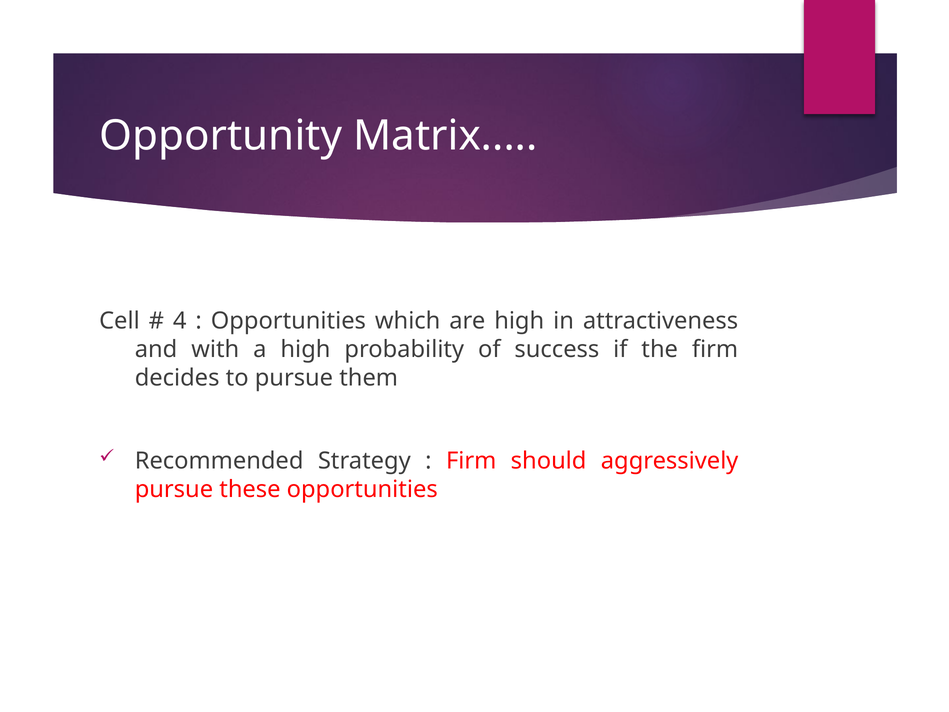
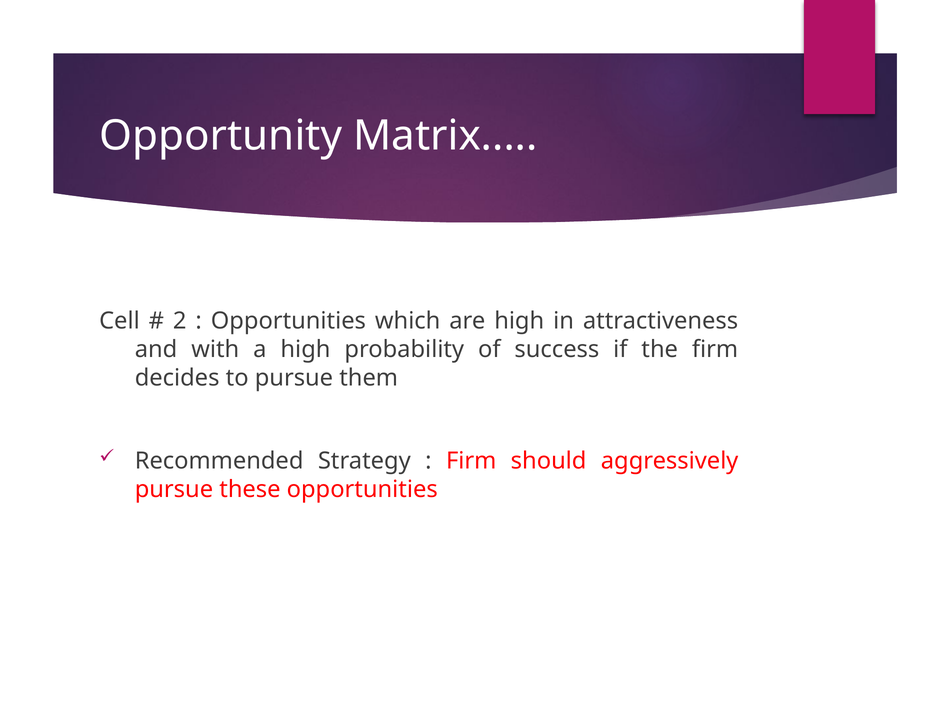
4: 4 -> 2
